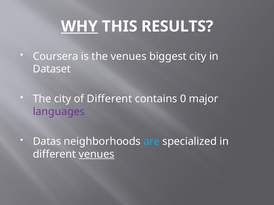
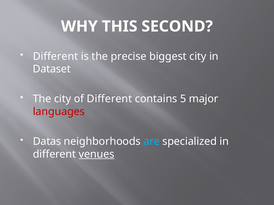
WHY underline: present -> none
RESULTS: RESULTS -> SECOND
Coursera at (56, 56): Coursera -> Different
the venues: venues -> precise
0: 0 -> 5
languages colour: purple -> red
